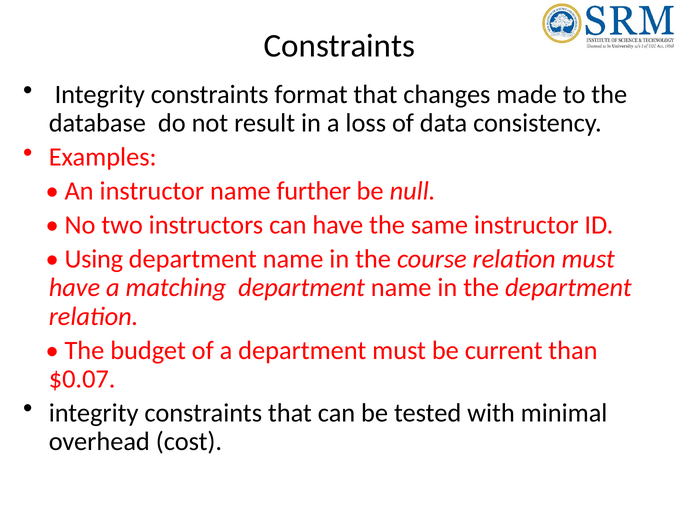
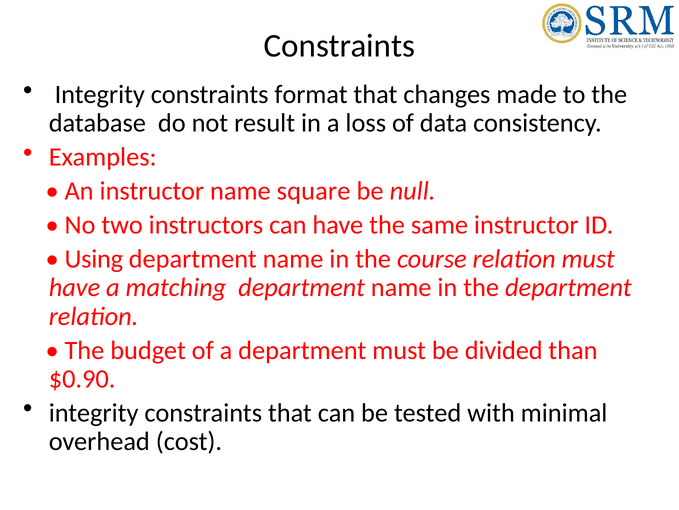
further: further -> square
current: current -> divided
$0.07: $0.07 -> $0.90
